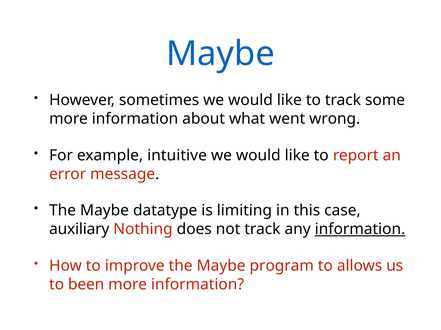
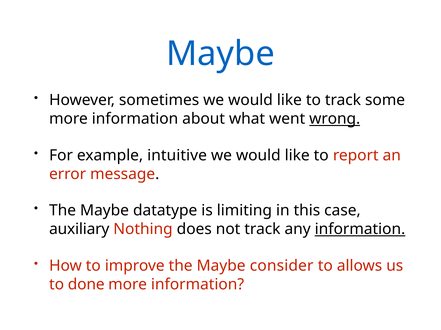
wrong underline: none -> present
program: program -> consider
been: been -> done
